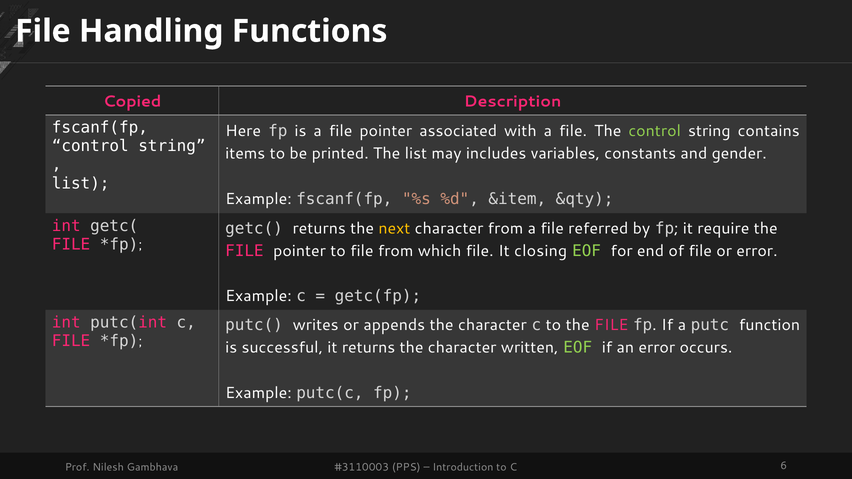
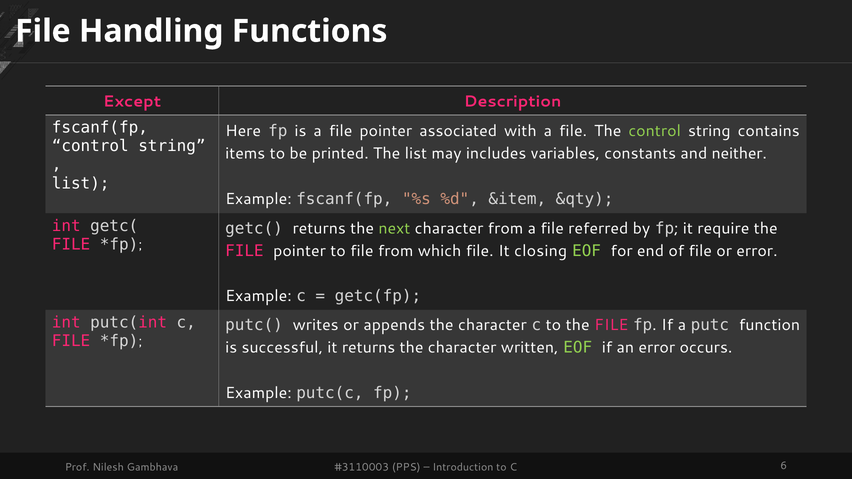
Copied: Copied -> Except
gender: gender -> neither
next colour: yellow -> light green
